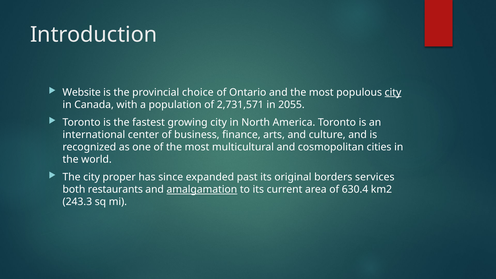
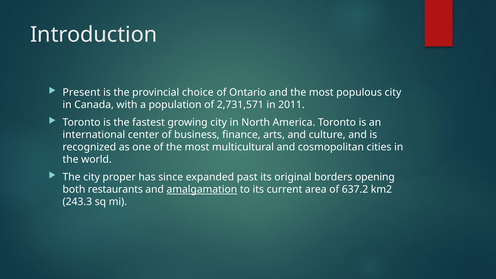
Website: Website -> Present
city at (393, 92) underline: present -> none
2055: 2055 -> 2011
services: services -> opening
630.4: 630.4 -> 637.2
